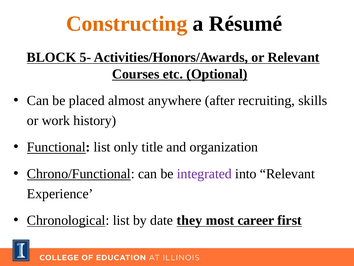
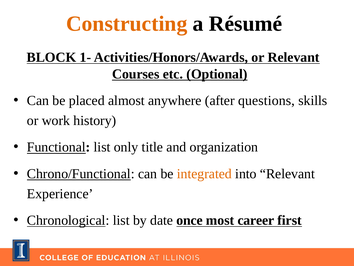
5-: 5- -> 1-
recruiting: recruiting -> questions
integrated colour: purple -> orange
they: they -> once
